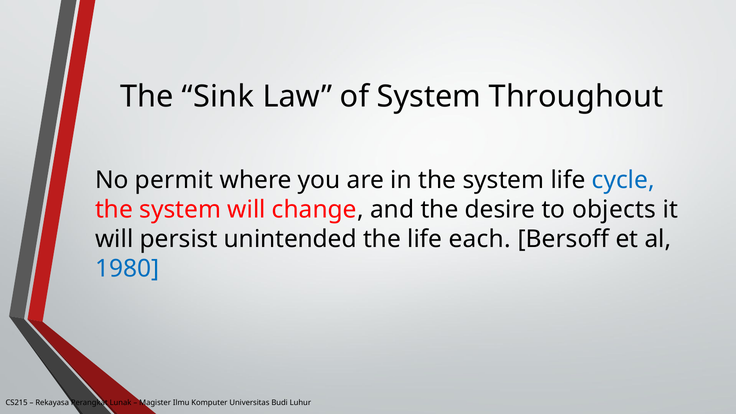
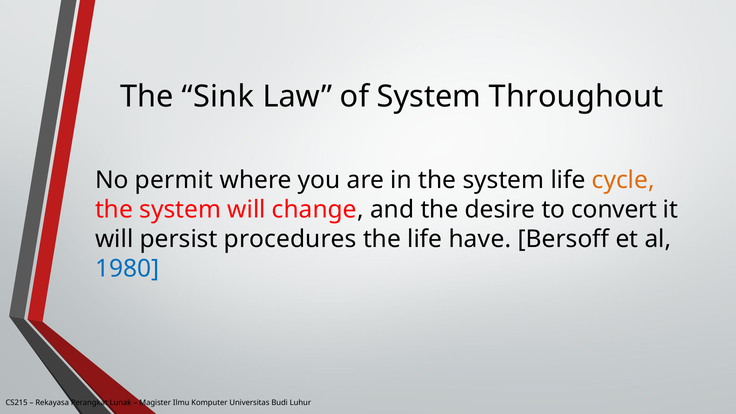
cycle colour: blue -> orange
objects: objects -> convert
unintended: unintended -> procedures
each: each -> have
